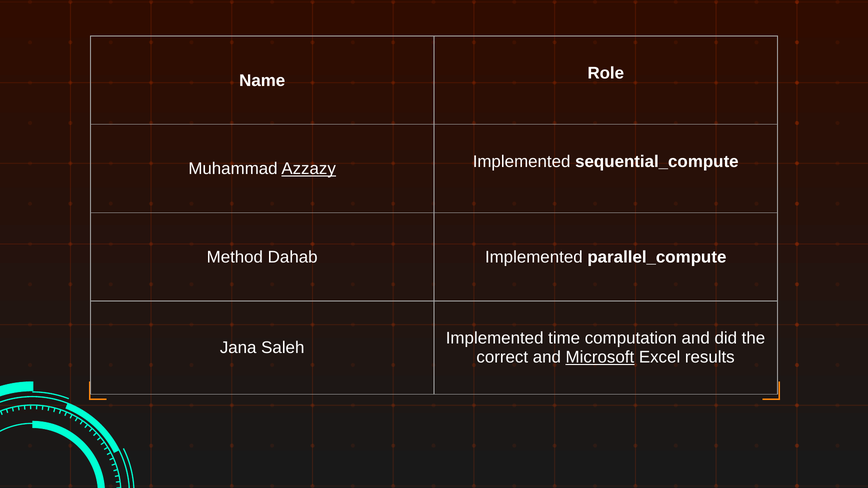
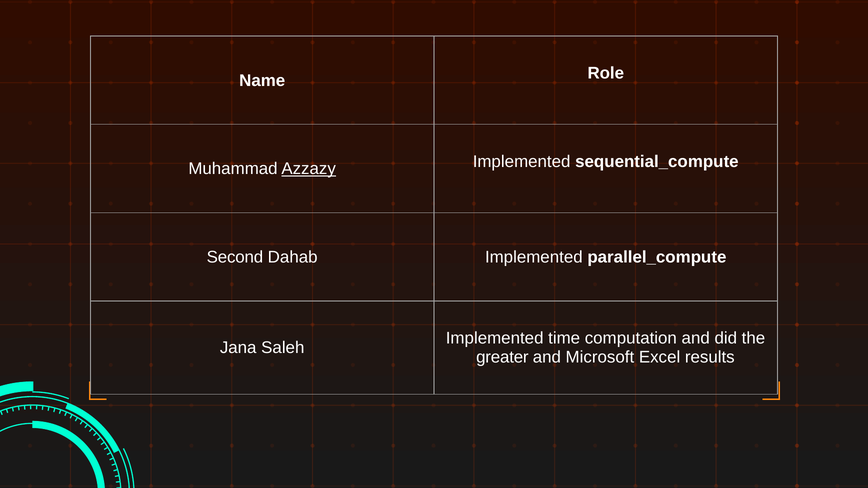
Method: Method -> Second
correct: correct -> greater
Microsoft underline: present -> none
